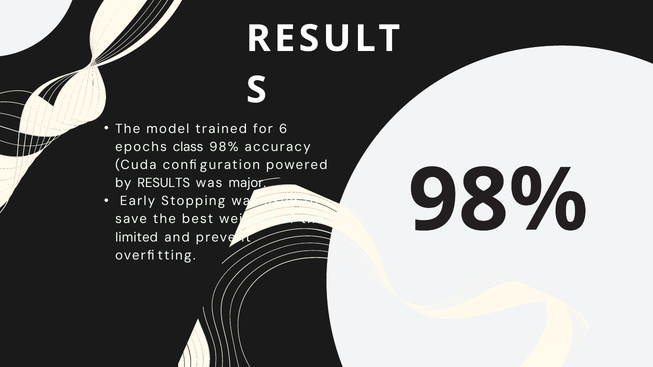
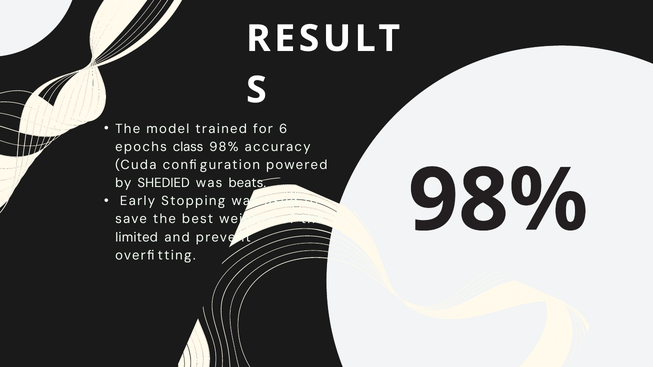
RESULTS: RESULTS -> SHEDIED
major: major -> beats
